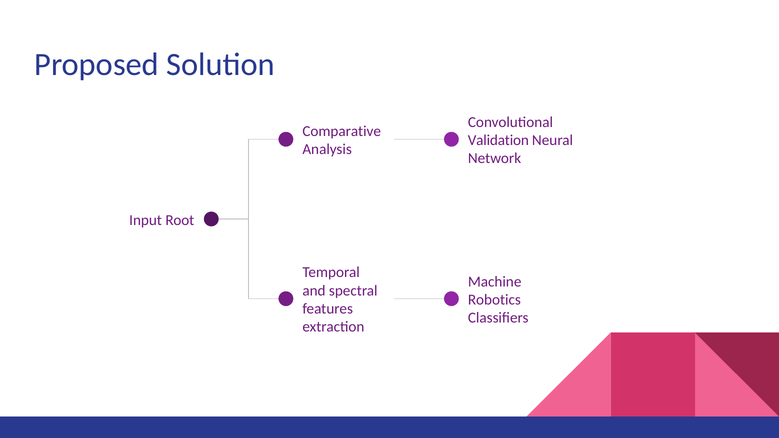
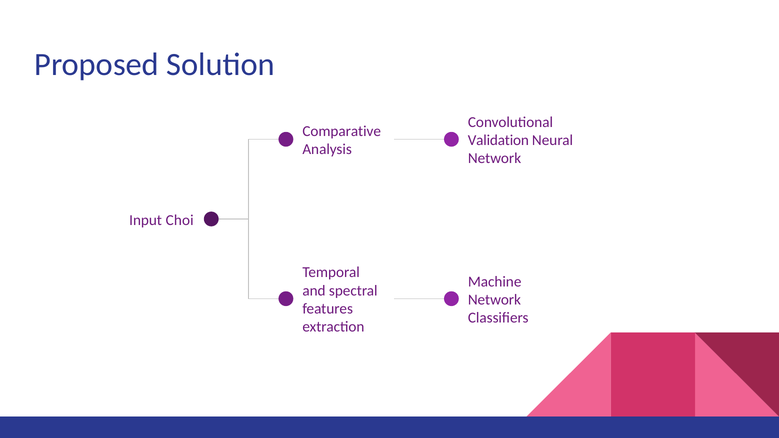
Root: Root -> Choi
Robotics at (494, 300): Robotics -> Network
